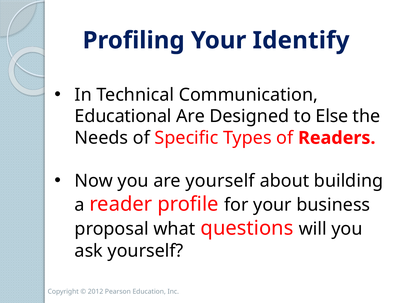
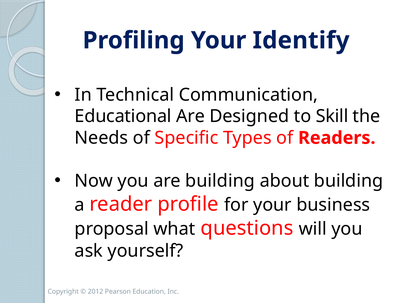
Else: Else -> Skill
are yourself: yourself -> building
